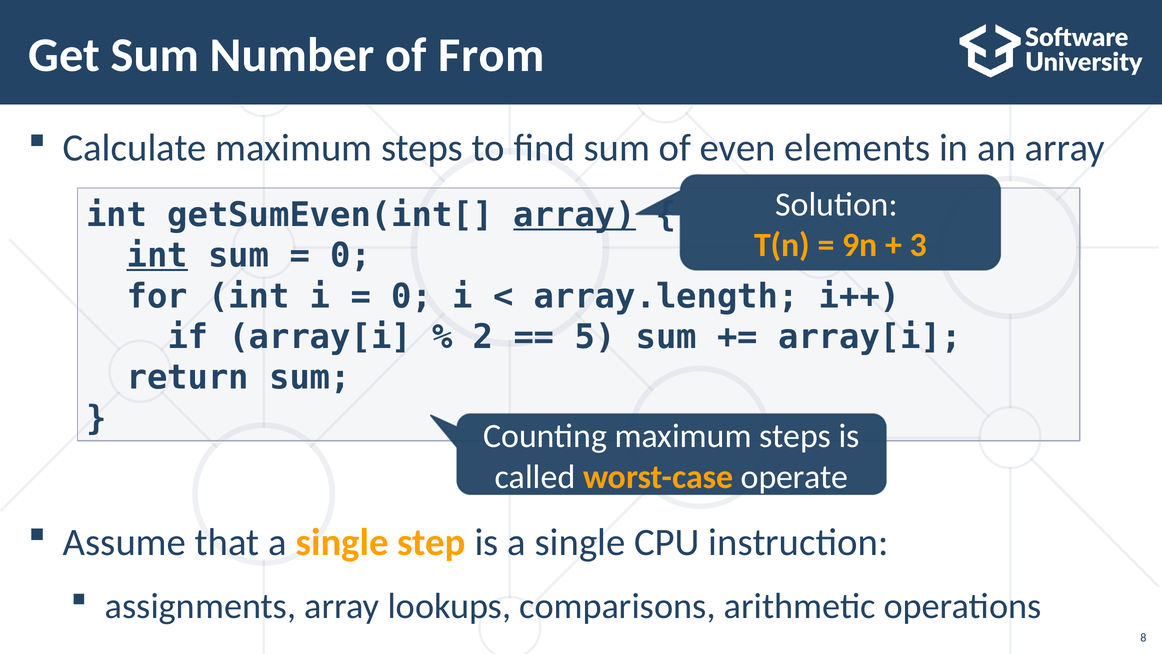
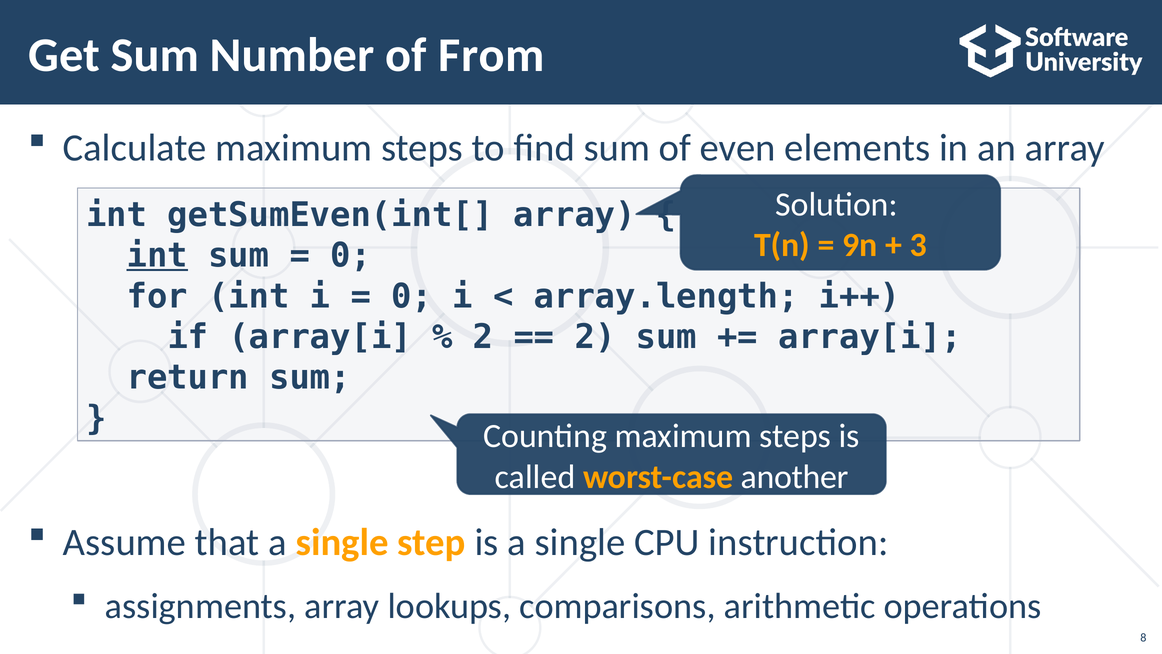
array at (575, 215) underline: present -> none
5 at (595, 337): 5 -> 2
operate: operate -> another
